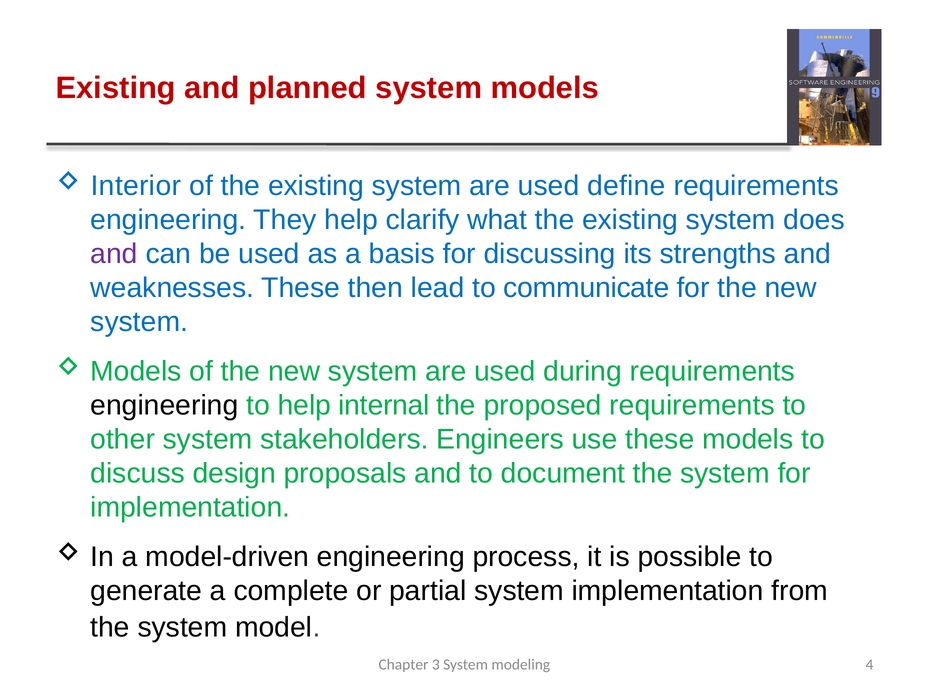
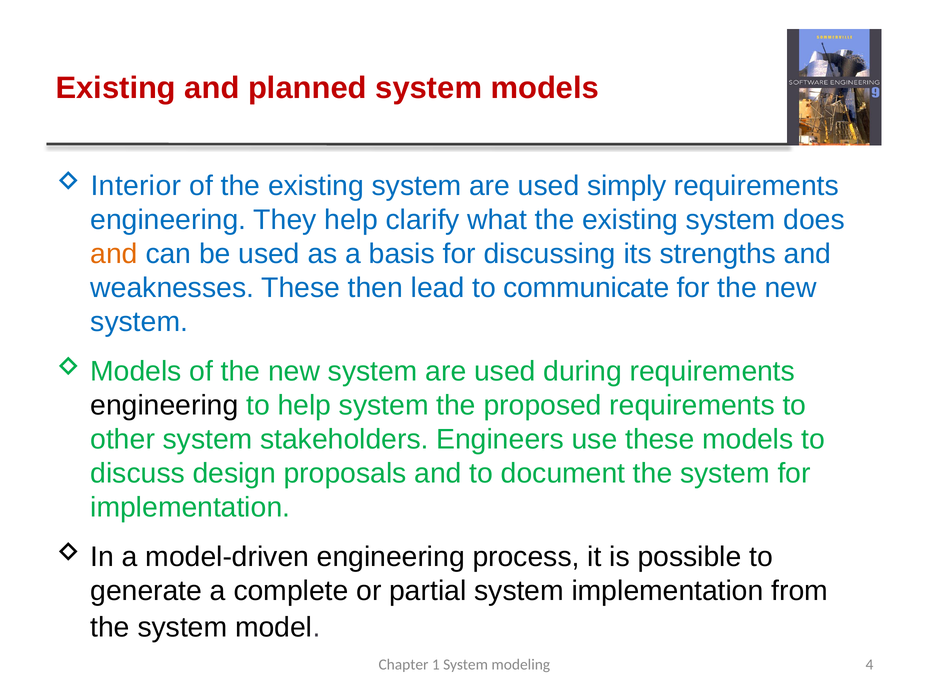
define: define -> simply
and at (114, 254) colour: purple -> orange
help internal: internal -> system
3: 3 -> 1
